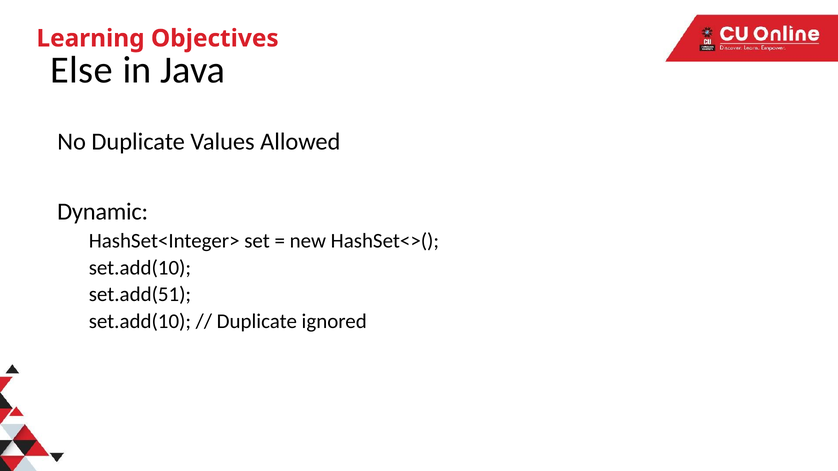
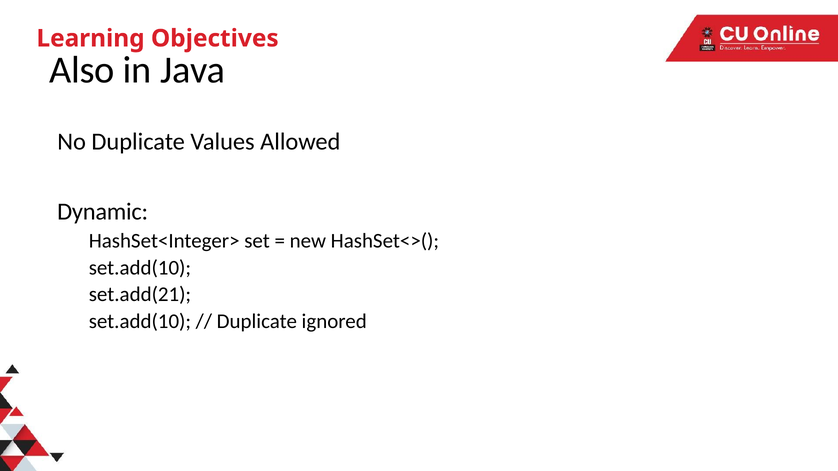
Else: Else -> Also
set.add(51: set.add(51 -> set.add(21
